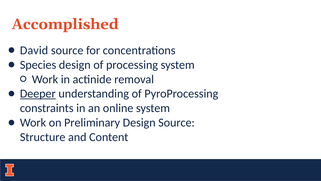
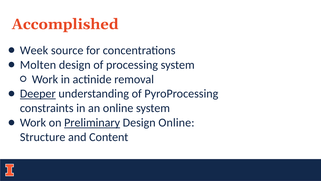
David: David -> Week
Species: Species -> Molten
Preliminary underline: none -> present
Design Source: Source -> Online
